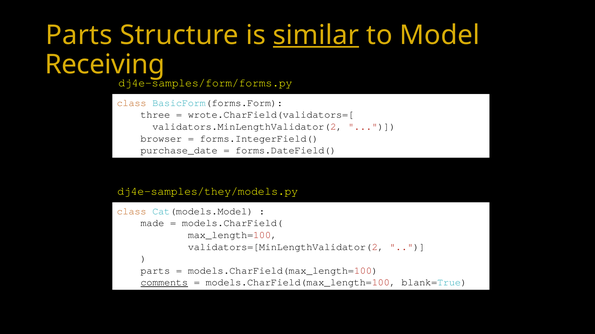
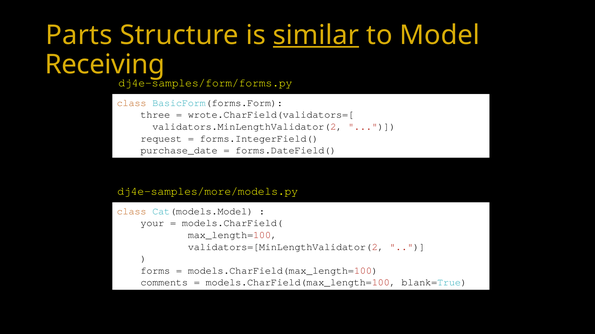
browser: browser -> request
dj4e-samples/they/models.py: dj4e-samples/they/models.py -> dj4e-samples/more/models.py
made: made -> your
parts at (155, 271): parts -> forms
comments underline: present -> none
